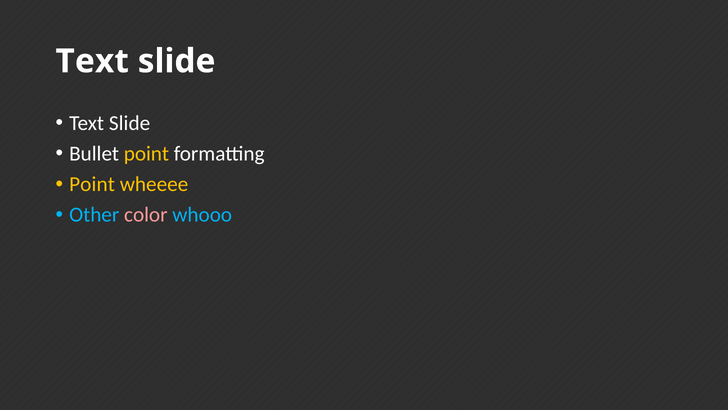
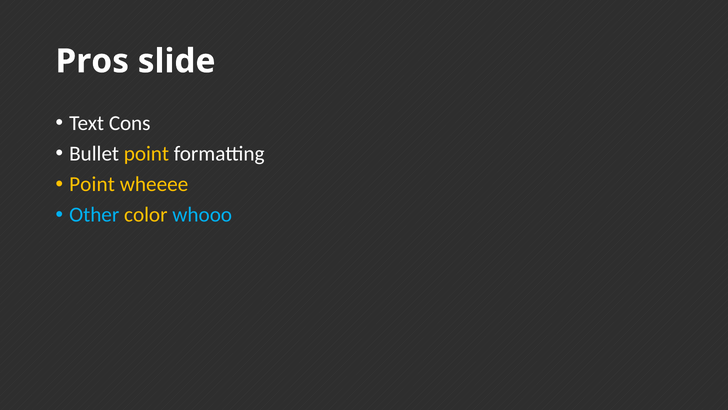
Text at (92, 61): Text -> Pros
Slide at (130, 123): Slide -> Cons
color colour: pink -> yellow
